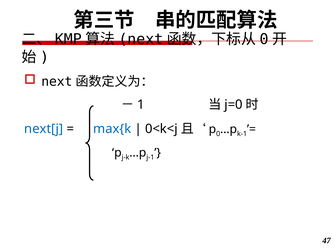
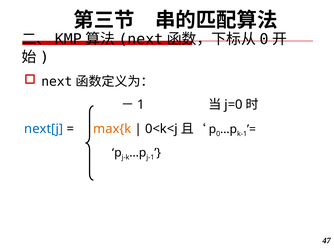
max{k colour: blue -> orange
